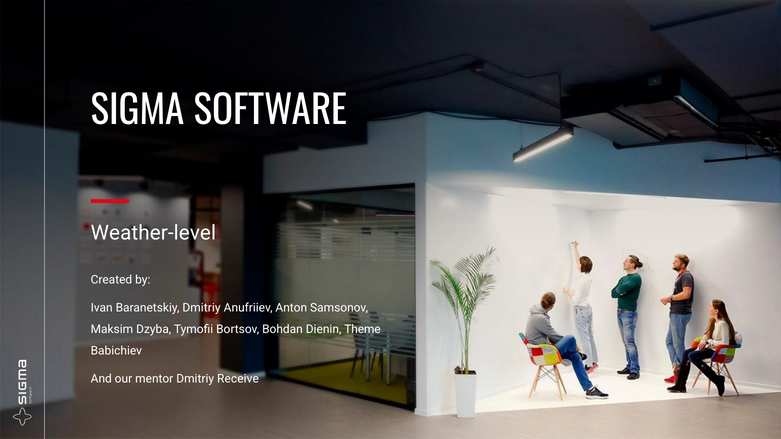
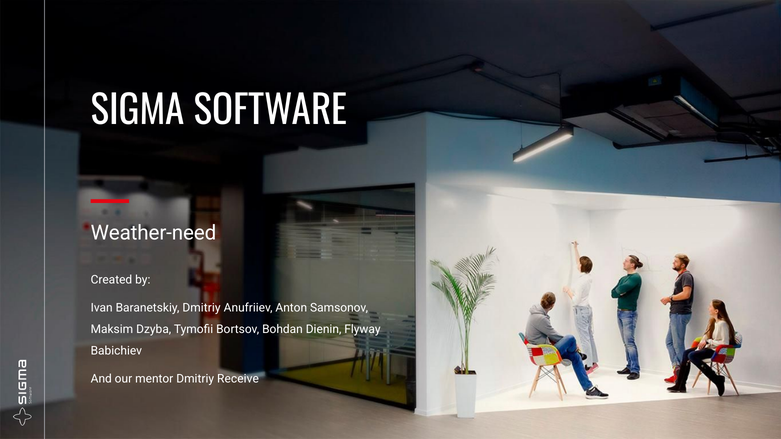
Weather-level: Weather-level -> Weather-need
Theme: Theme -> Flyway
